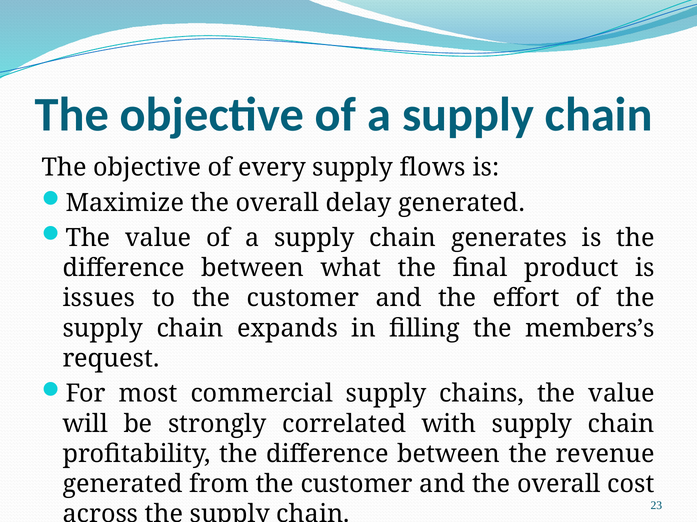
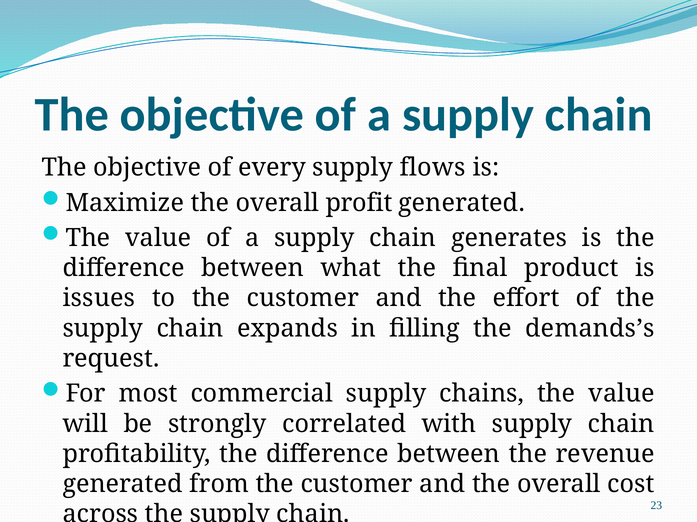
delay: delay -> profit
members’s: members’s -> demands’s
